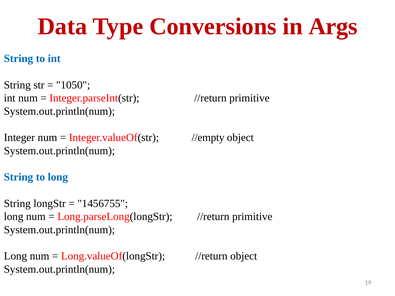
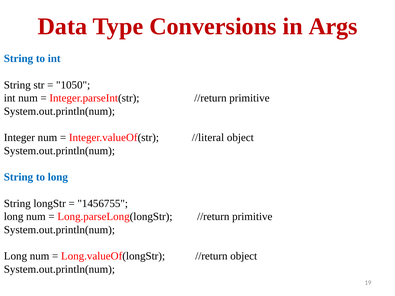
//empty: //empty -> //literal
